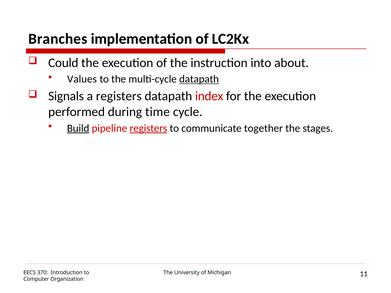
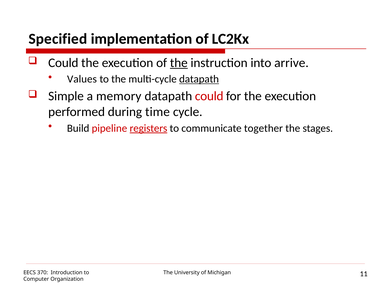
Branches: Branches -> Specified
the at (179, 63) underline: none -> present
about: about -> arrive
Signals: Signals -> Simple
a registers: registers -> memory
datapath index: index -> could
Build underline: present -> none
